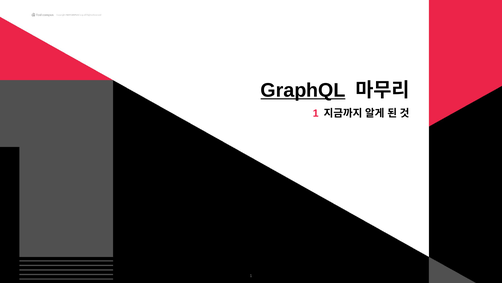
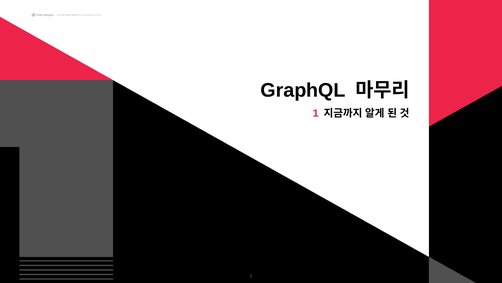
GraphQL underline: present -> none
